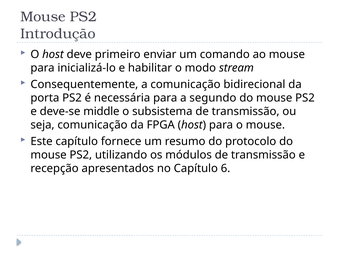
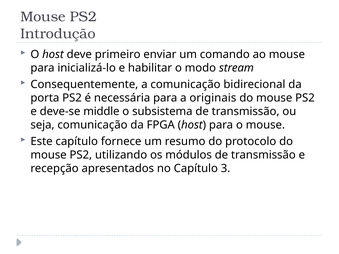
segundo: segundo -> originais
6: 6 -> 3
